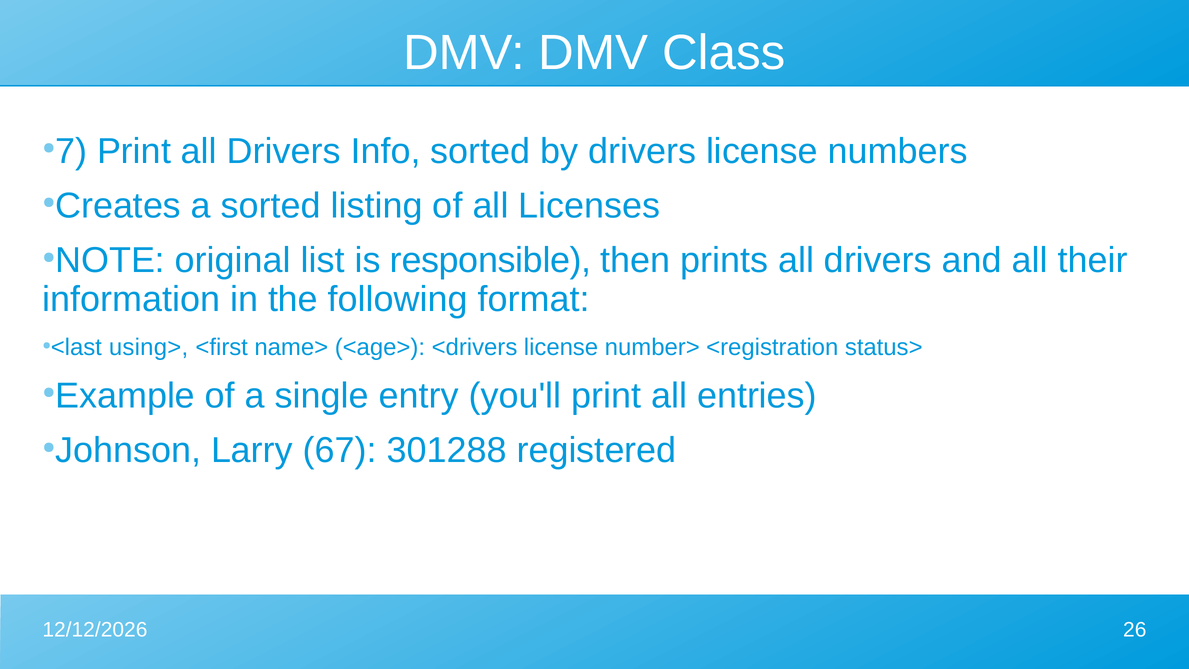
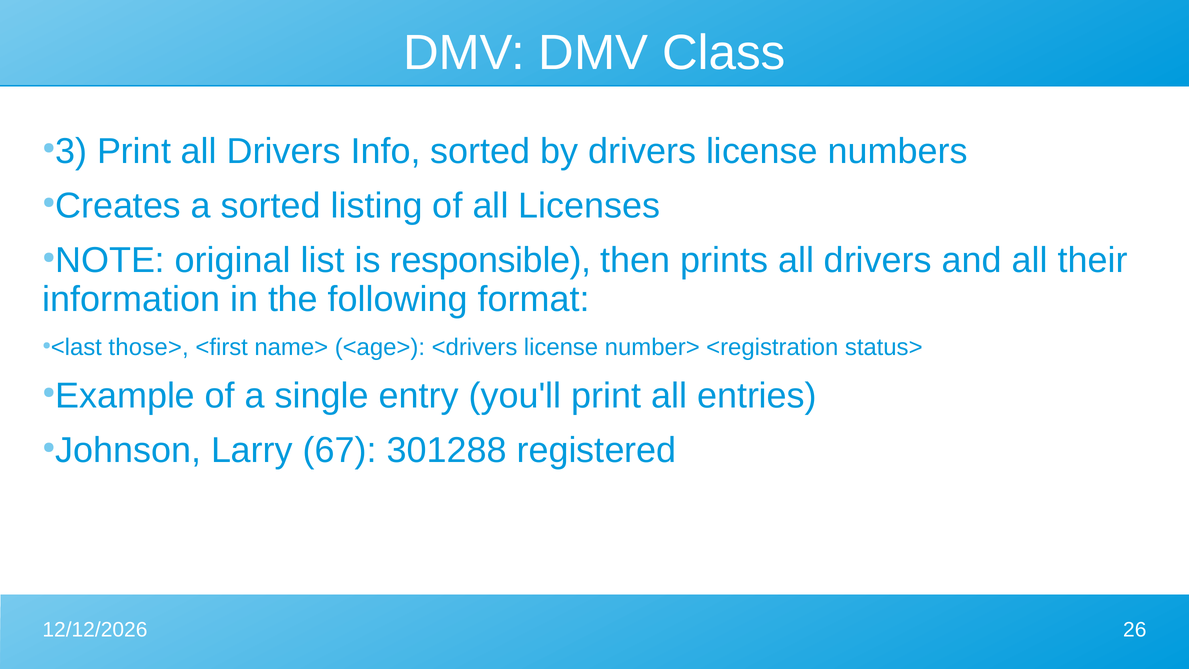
7: 7 -> 3
using>: using> -> those>
